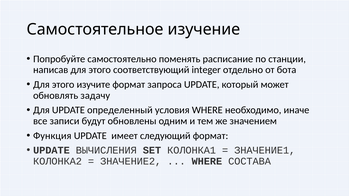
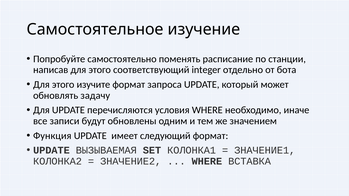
определенный: определенный -> перечисляются
ВЫЧИСЛЕНИЯ: ВЫЧИСЛЕНИЯ -> ВЫЗЫВАЕМАЯ
СОСТАВА: СОСТАВА -> ВСТАВКА
